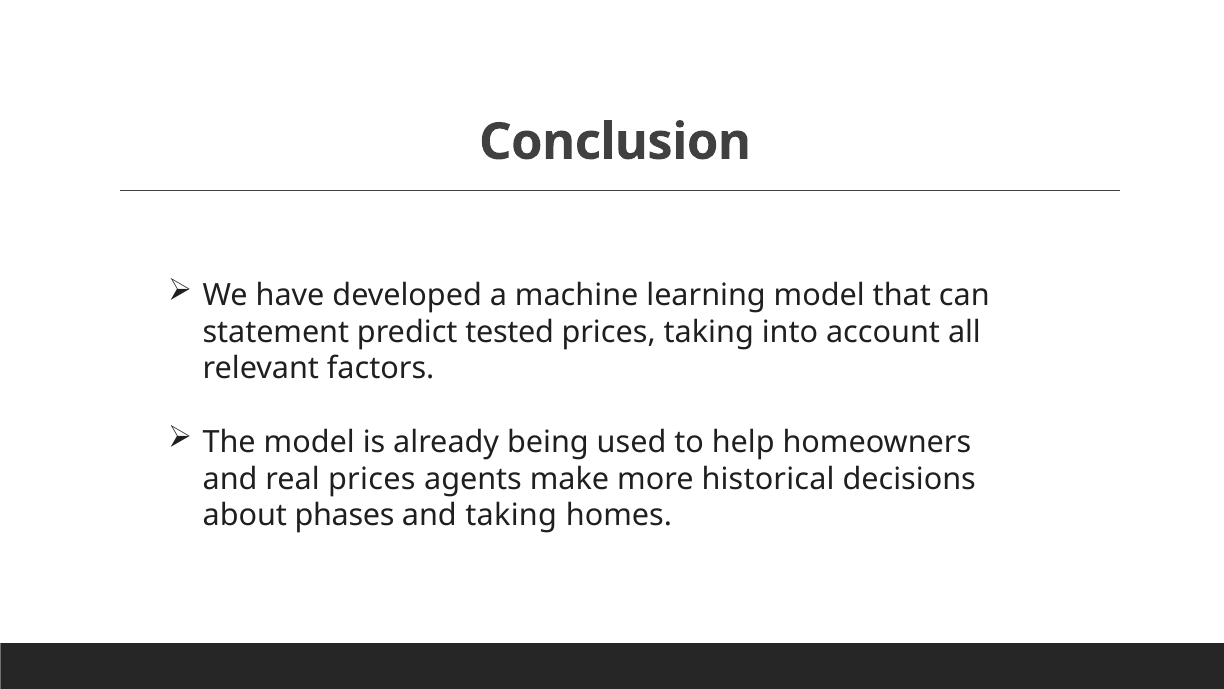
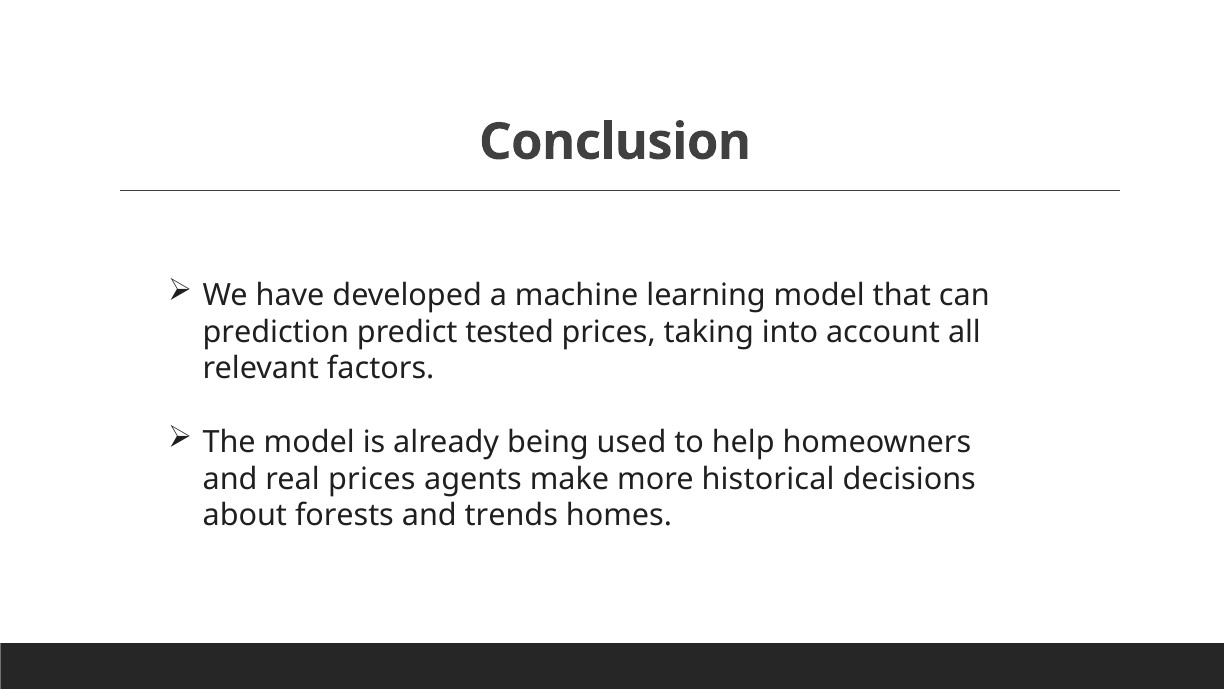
statement: statement -> prediction
phases: phases -> forests
and taking: taking -> trends
